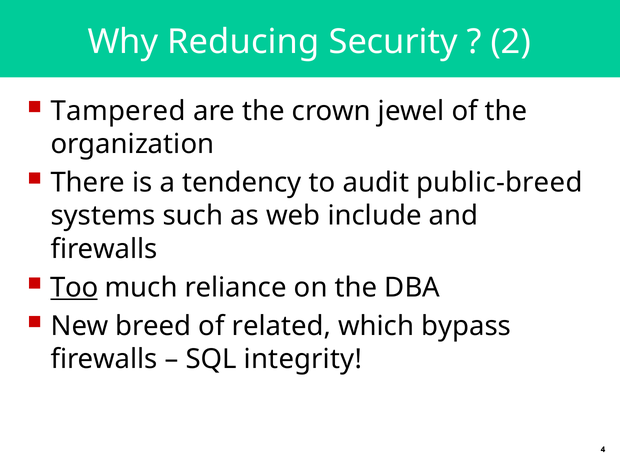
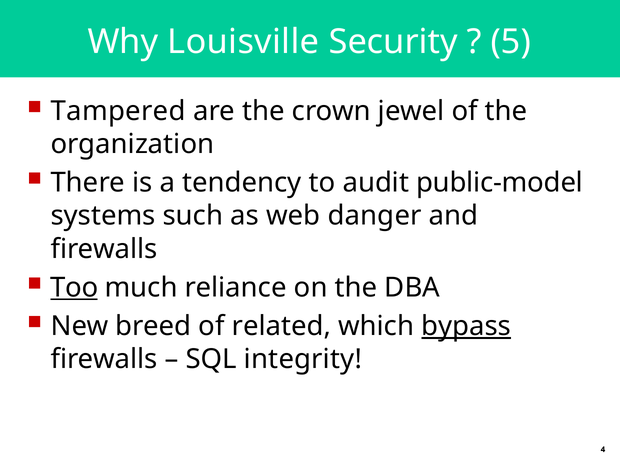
Reducing: Reducing -> Louisville
2: 2 -> 5
public-breed: public-breed -> public-model
include: include -> danger
bypass underline: none -> present
